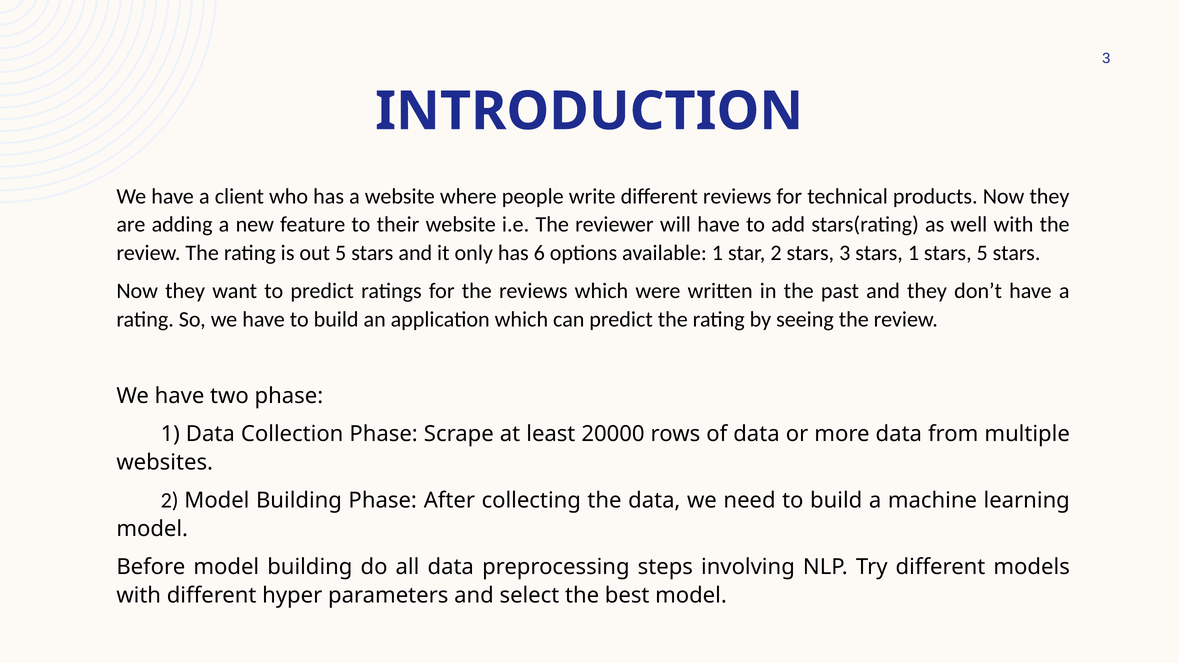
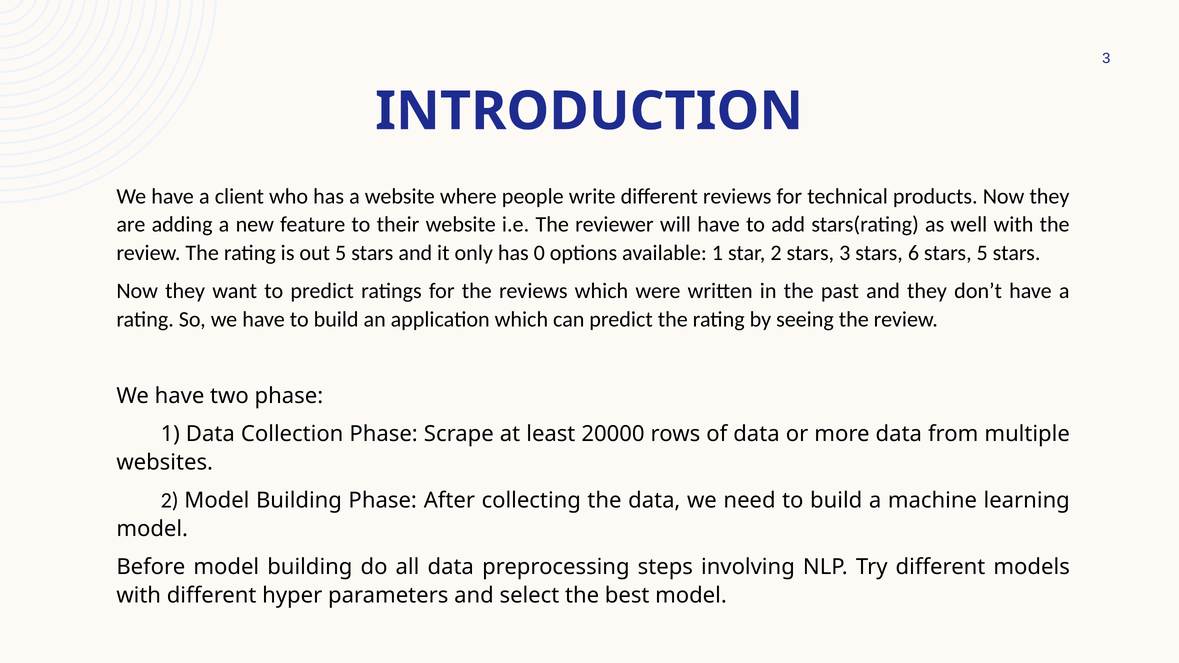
6: 6 -> 0
stars 1: 1 -> 6
